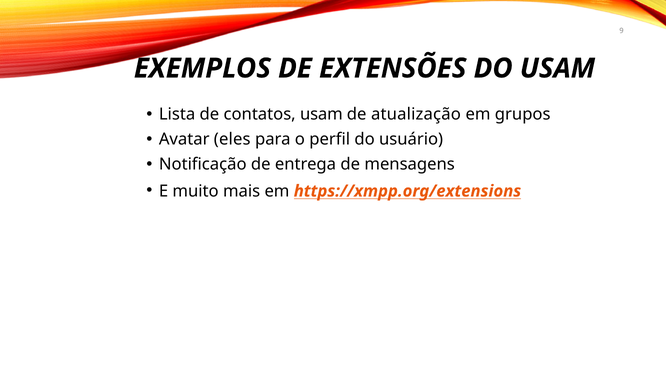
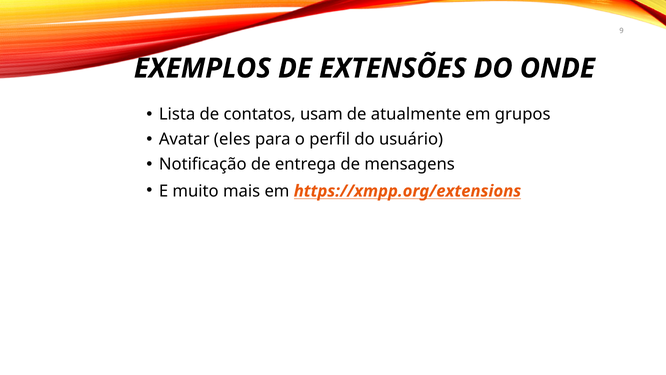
DO USAM: USAM -> ONDE
atualização: atualização -> atualmente
